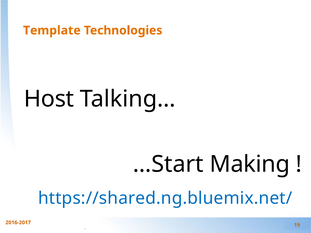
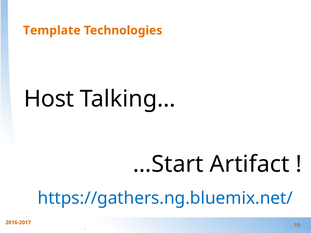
Making: Making -> Artifact
https://shared.ng.bluemix.net/: https://shared.ng.bluemix.net/ -> https://gathers.ng.bluemix.net/
